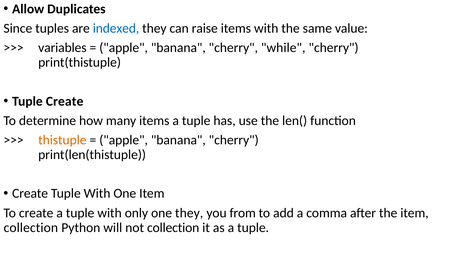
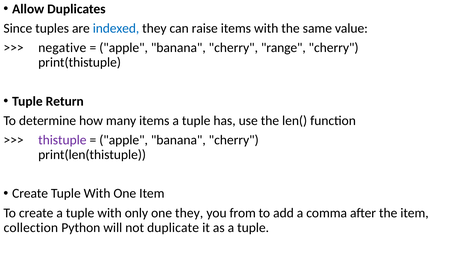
variables: variables -> negative
while: while -> range
Tuple Create: Create -> Return
thistuple colour: orange -> purple
not collection: collection -> duplicate
